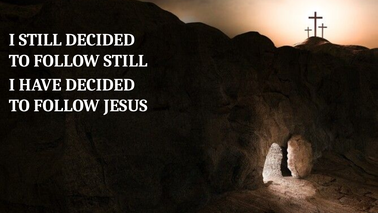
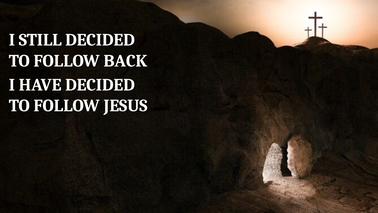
FOLLOW STILL: STILL -> BACK
